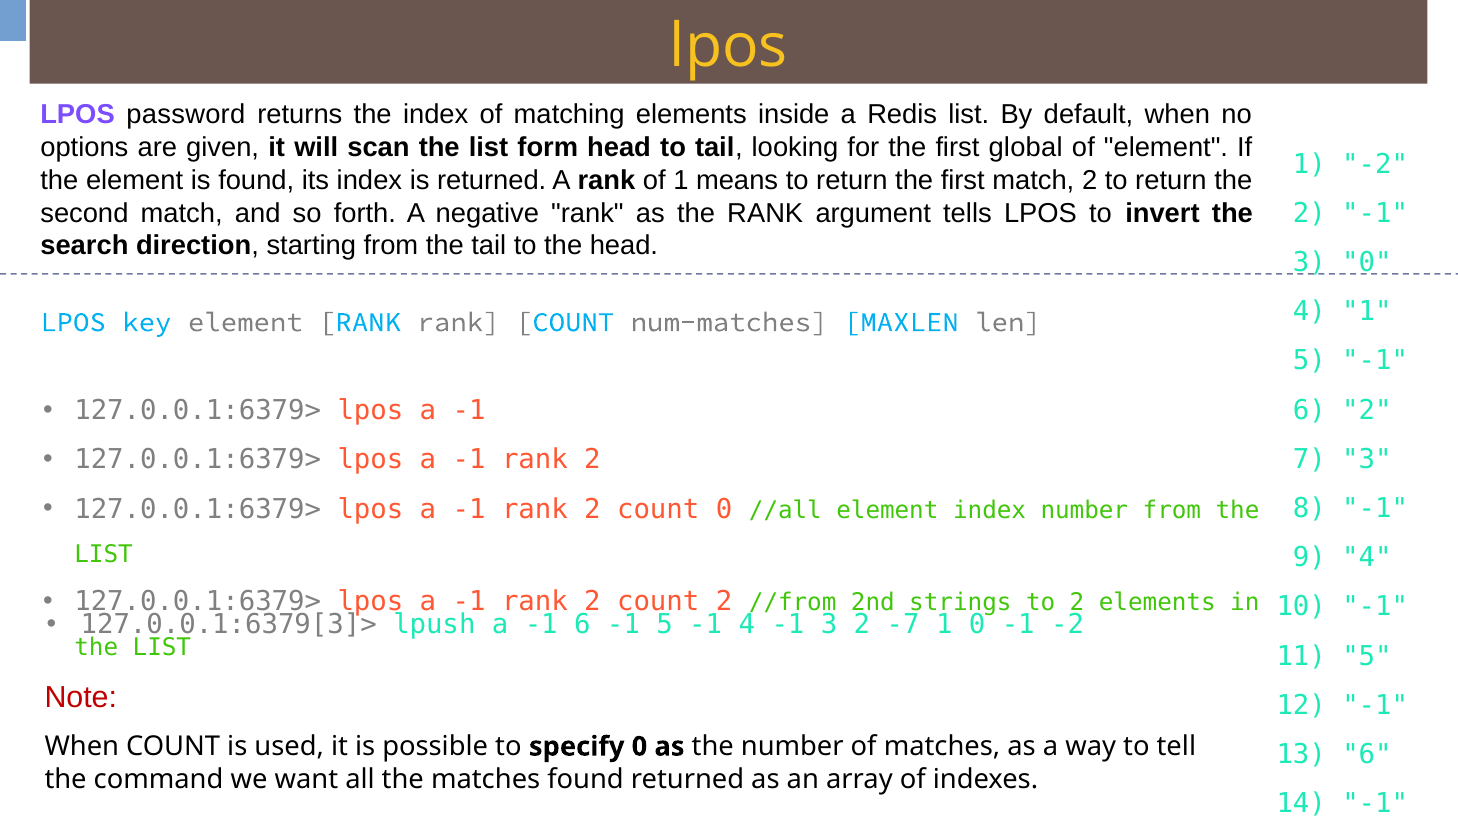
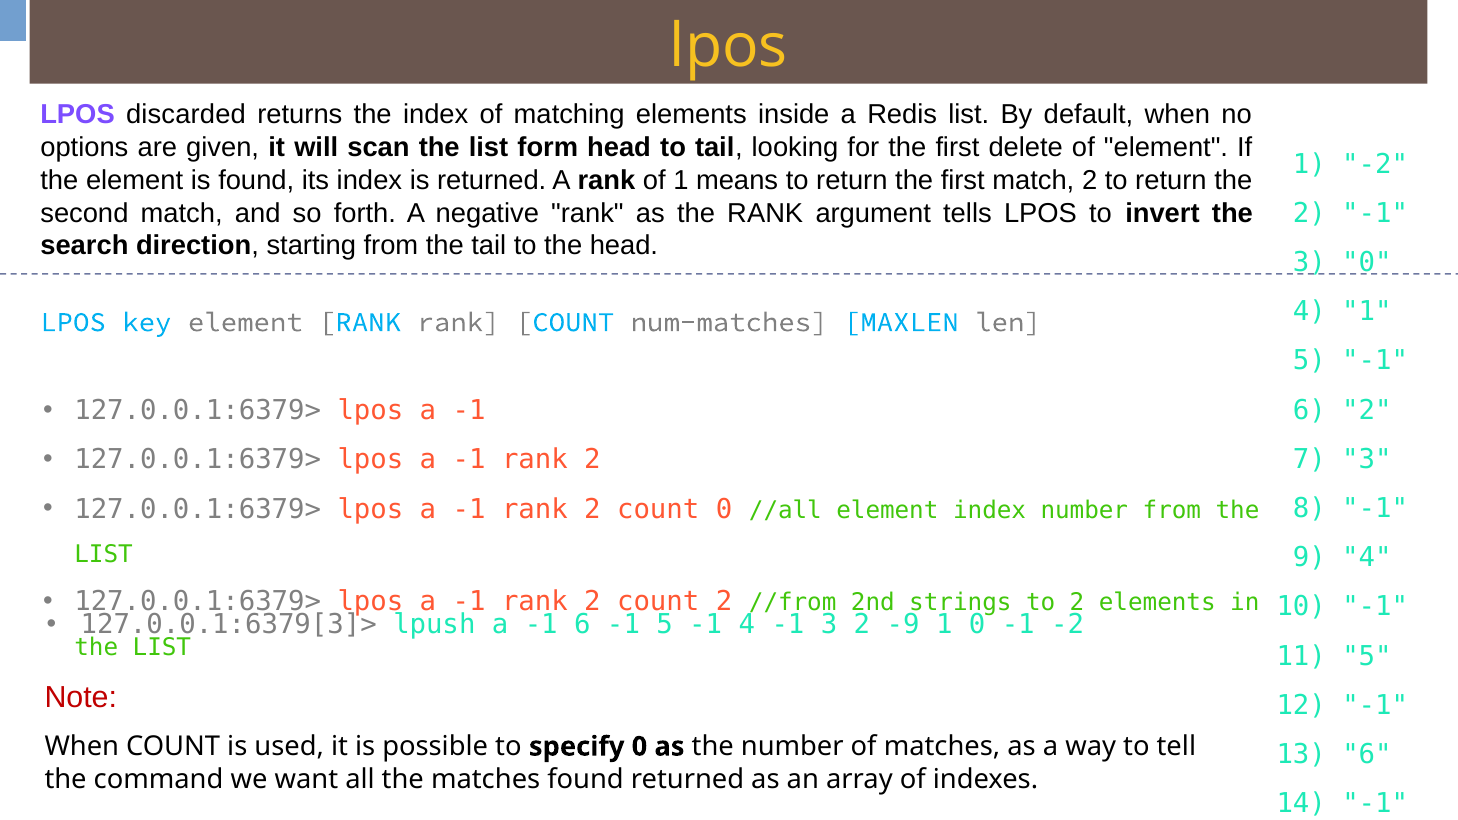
password: password -> discarded
global: global -> delete
-7: -7 -> -9
